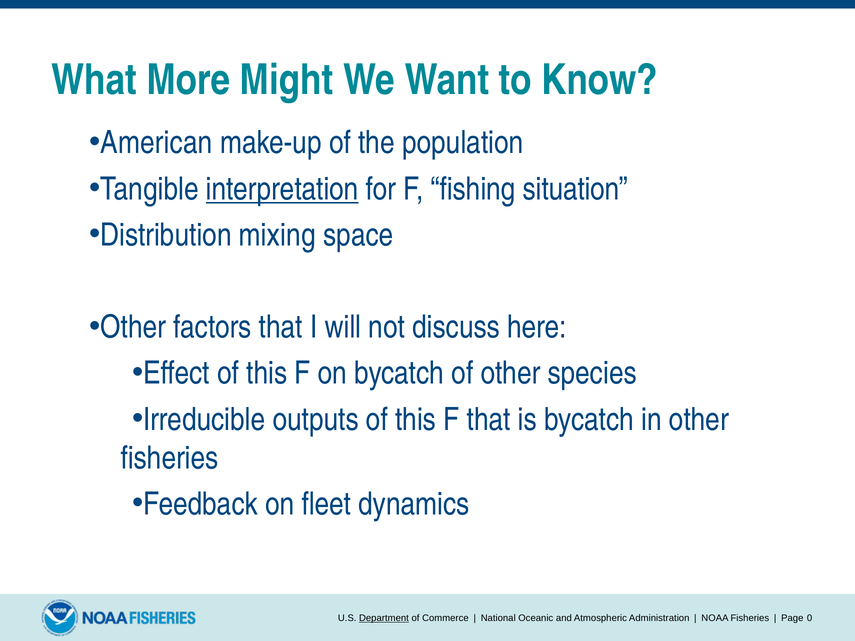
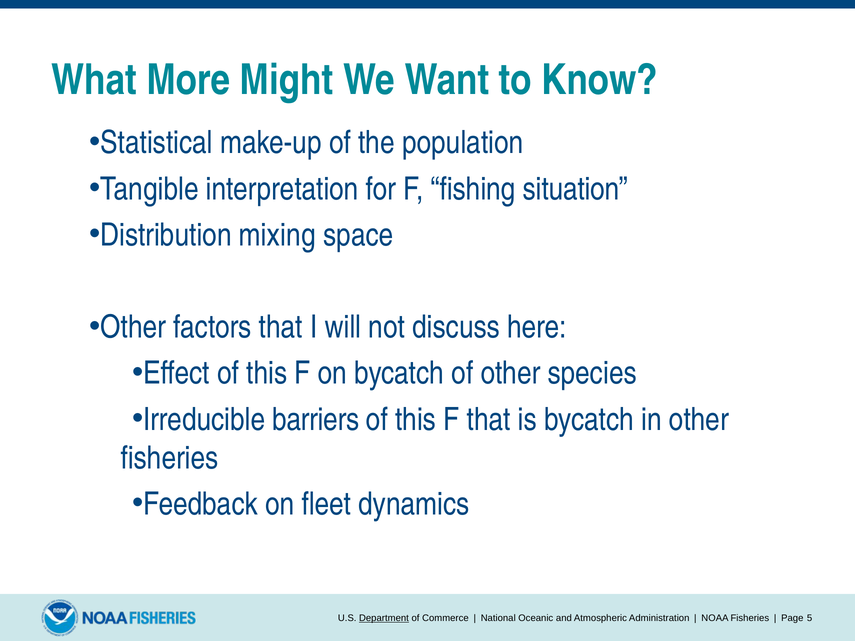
American: American -> Statistical
interpretation underline: present -> none
outputs: outputs -> barriers
0: 0 -> 5
